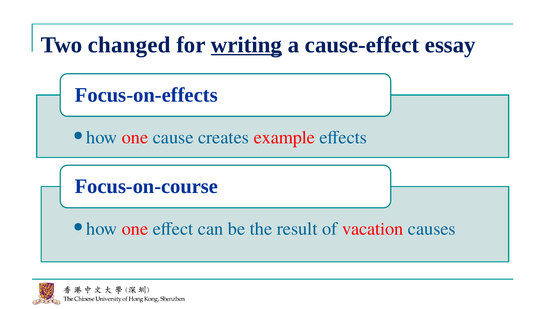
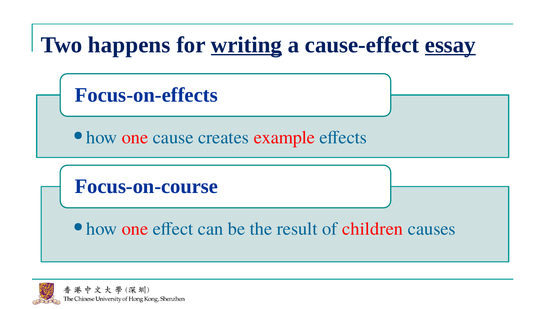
changed: changed -> happens
essay underline: none -> present
vacation: vacation -> children
